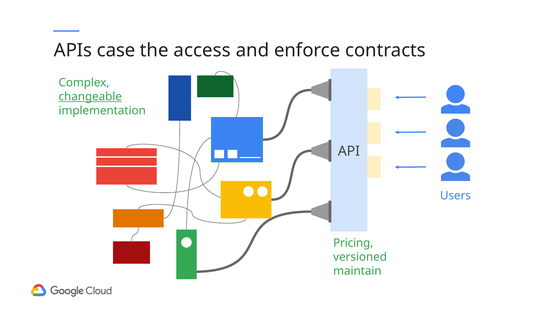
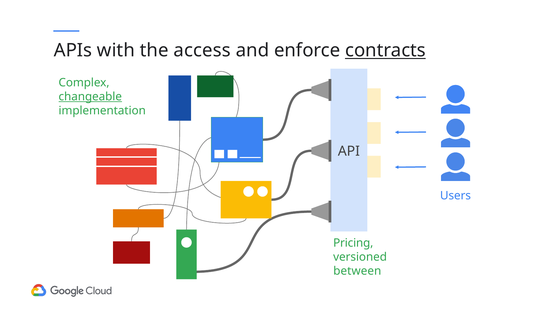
case: case -> with
contracts underline: none -> present
maintain: maintain -> between
